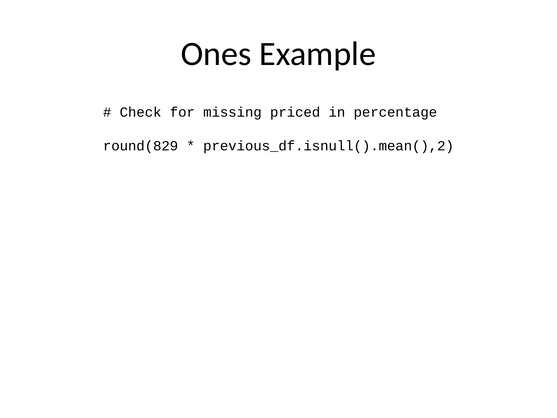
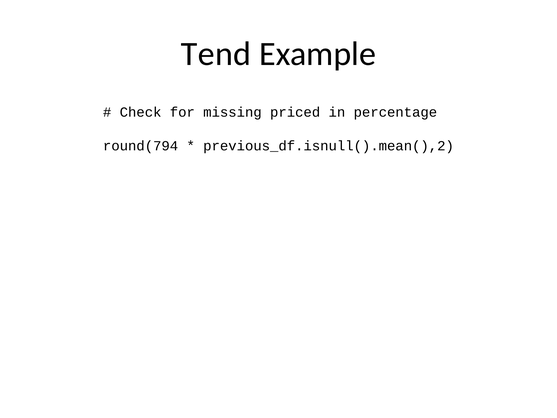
Ones: Ones -> Tend
round(829: round(829 -> round(794
